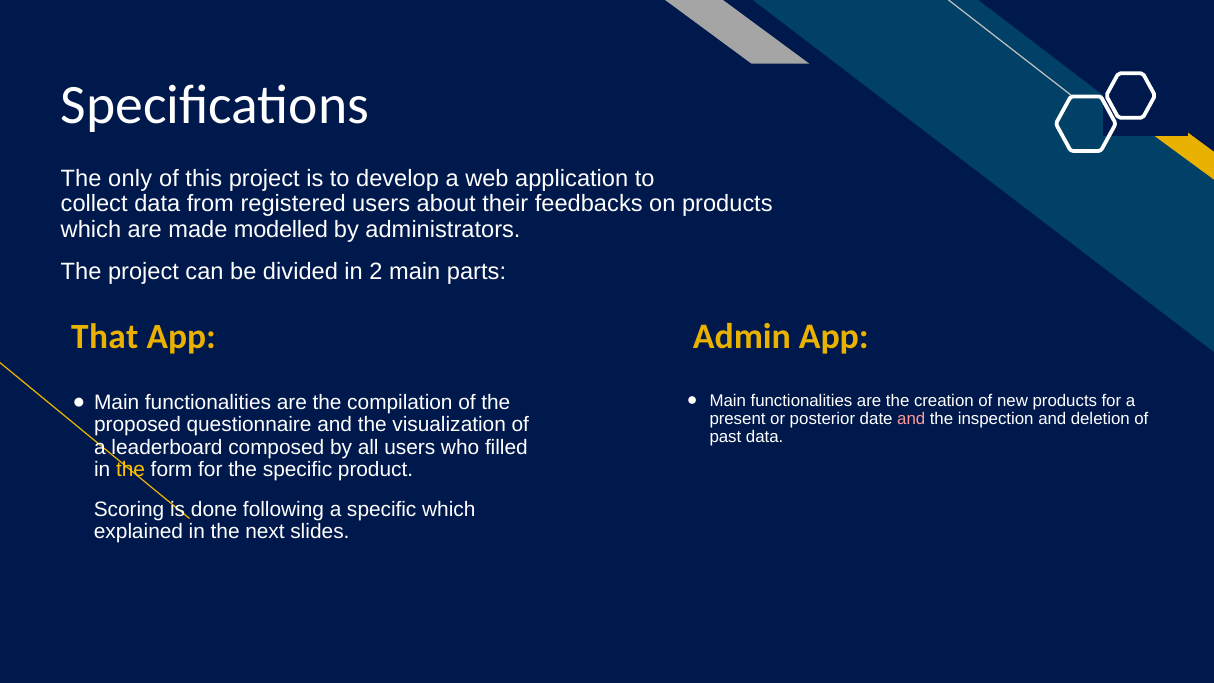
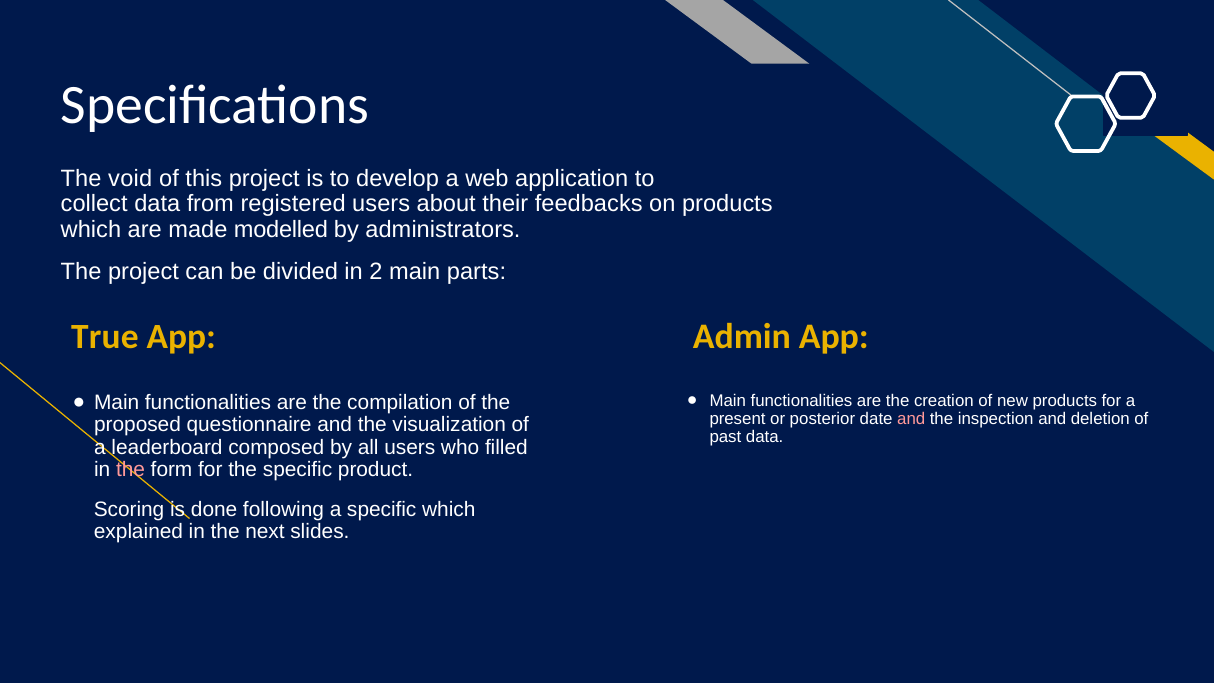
only: only -> void
That: That -> True
the at (131, 470) colour: yellow -> pink
